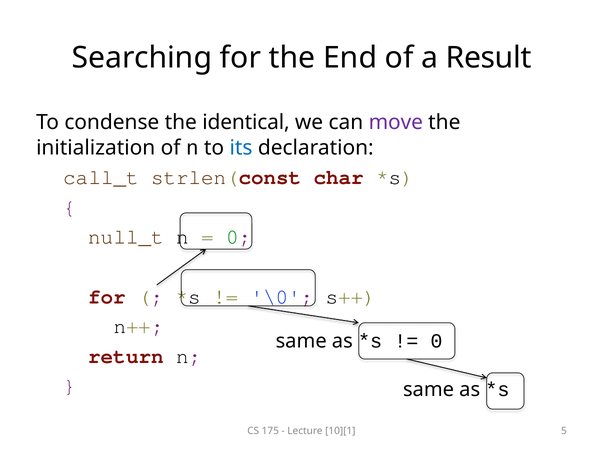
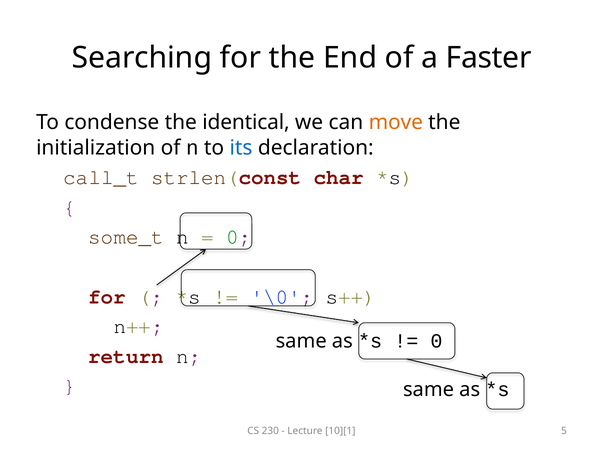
Result: Result -> Faster
move colour: purple -> orange
null_t: null_t -> some_t
175: 175 -> 230
